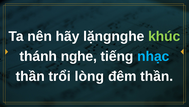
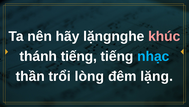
khúc colour: light green -> pink
thánh nghe: nghe -> tiếng
đêm thần: thần -> lặng
